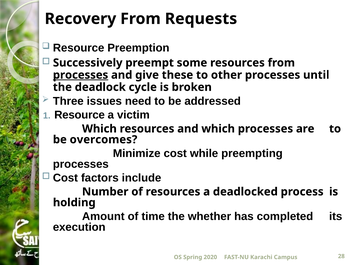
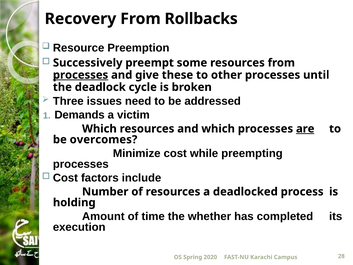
Requests: Requests -> Rollbacks
Resource at (80, 115): Resource -> Demands
are underline: none -> present
